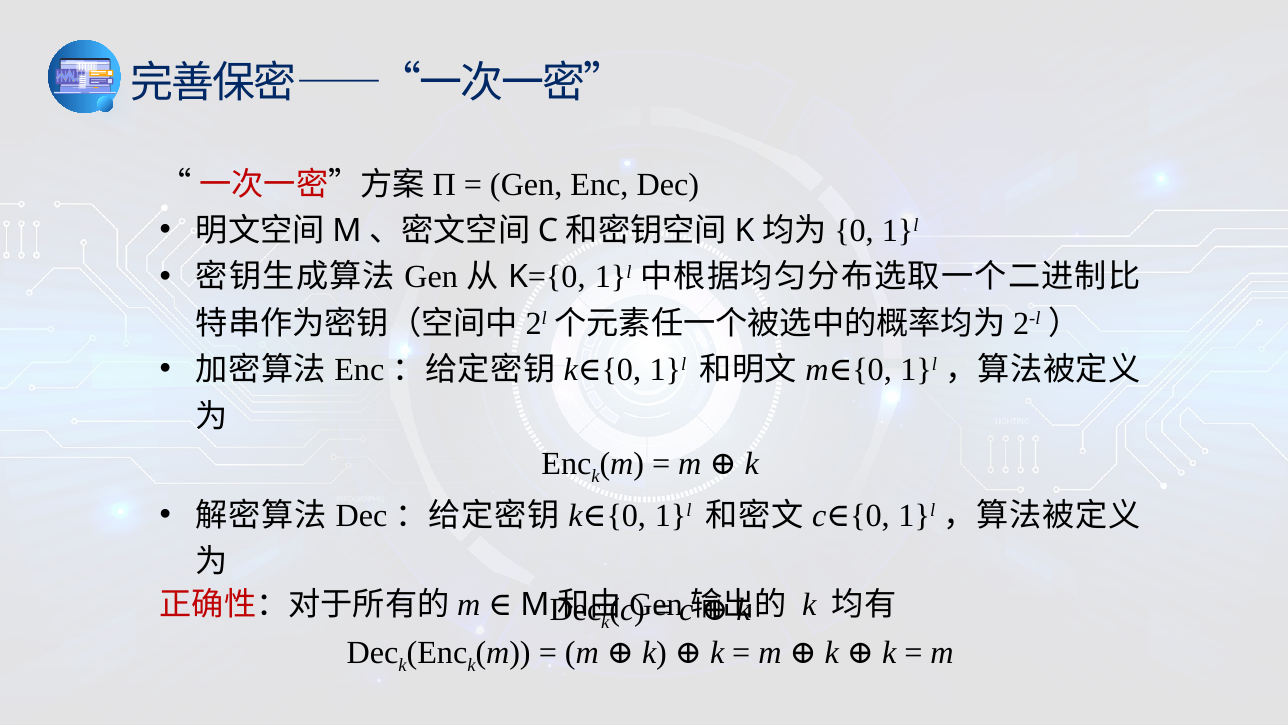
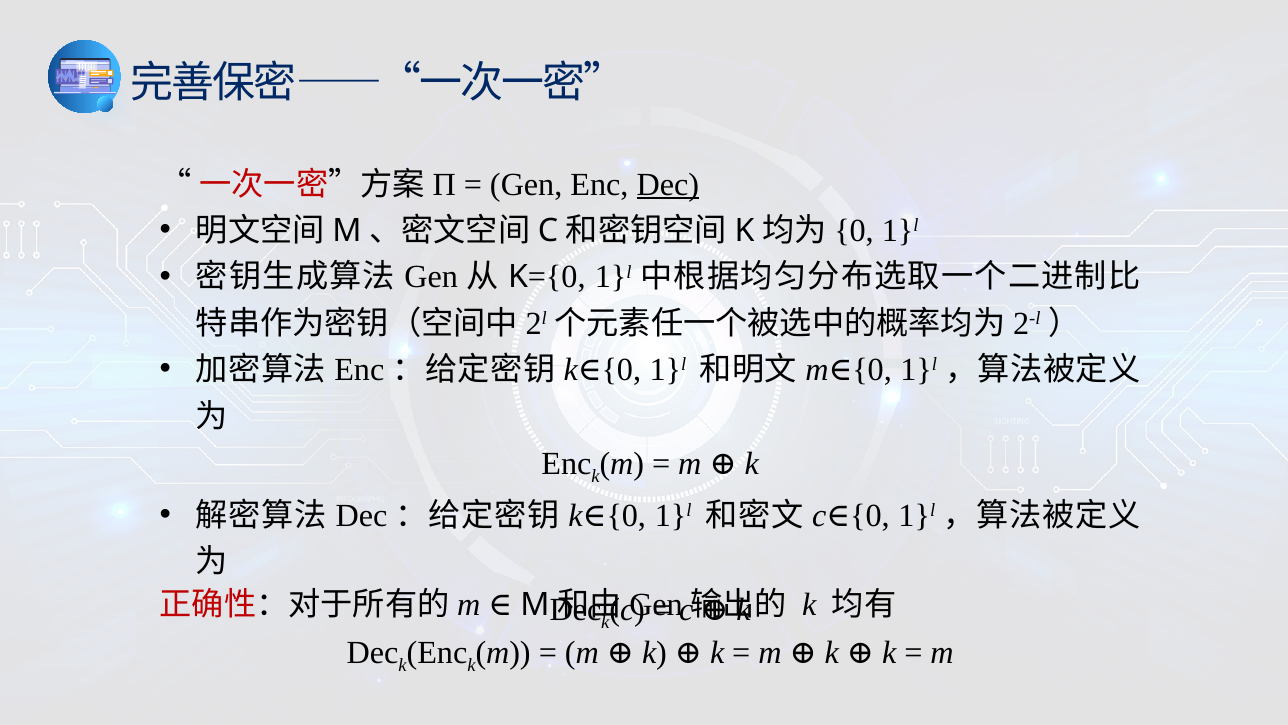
Dec at (668, 184) underline: none -> present
